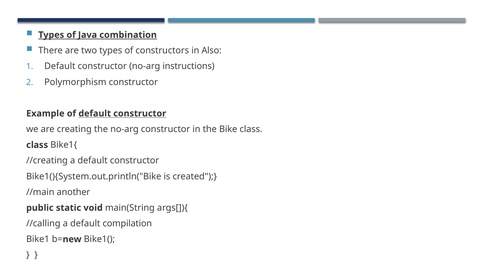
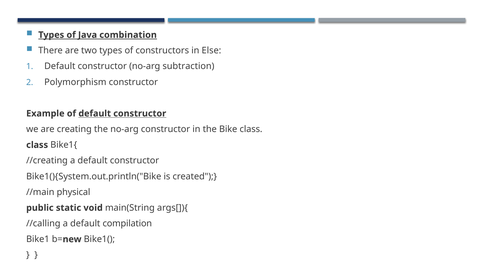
Also: Also -> Else
instructions: instructions -> subtraction
another: another -> physical
